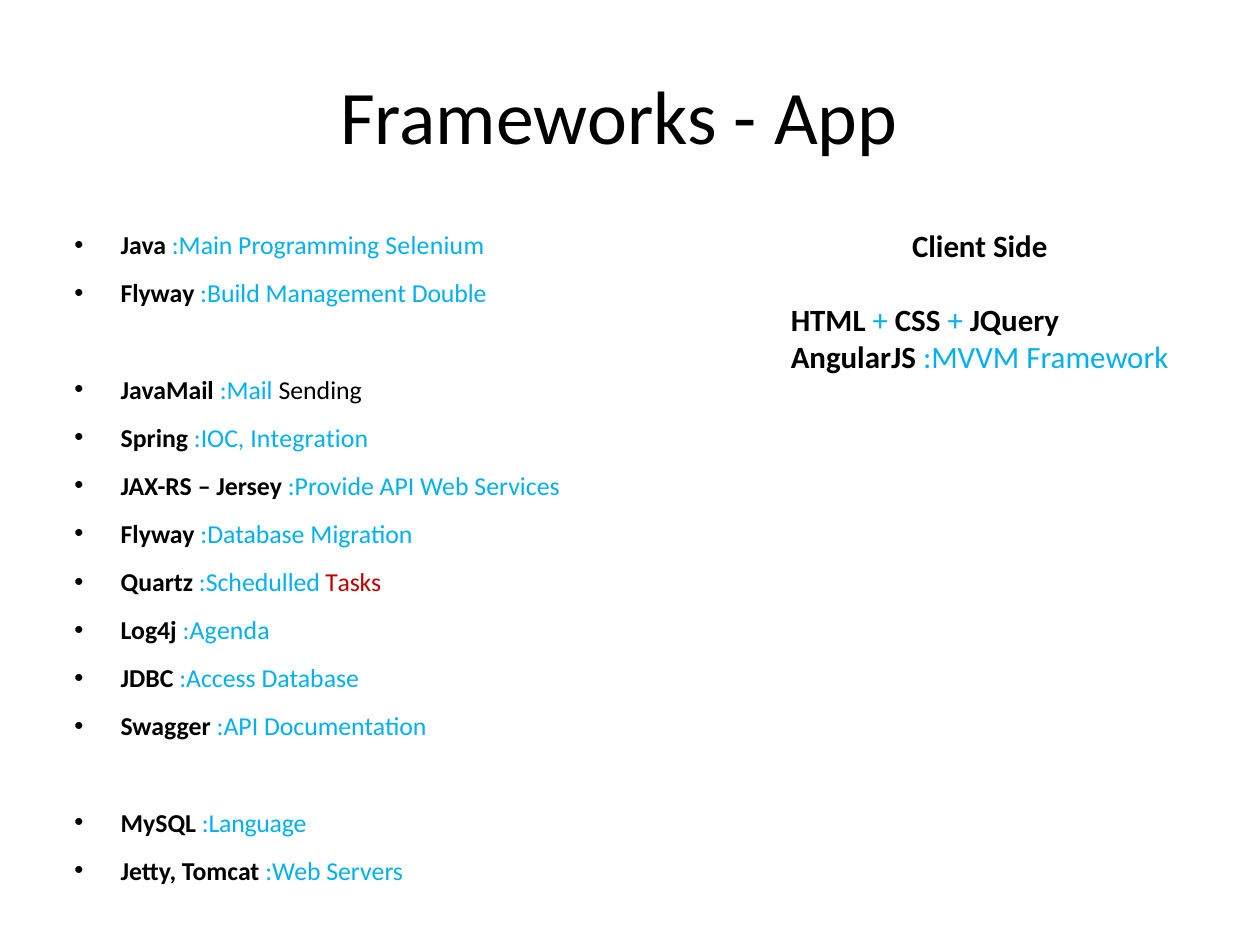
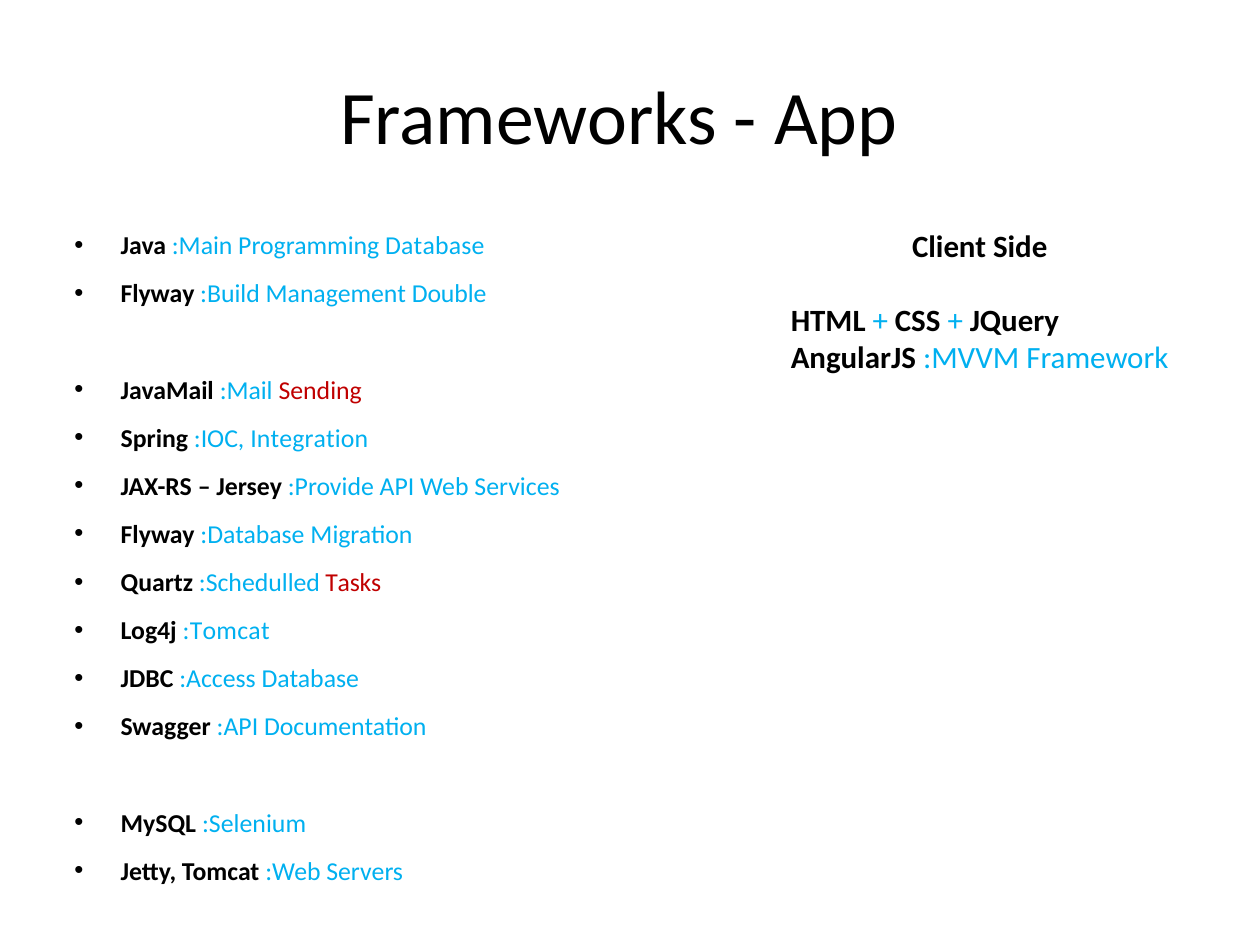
Programming Selenium: Selenium -> Database
Sending colour: black -> red
:Agenda: :Agenda -> :Tomcat
:Language: :Language -> :Selenium
